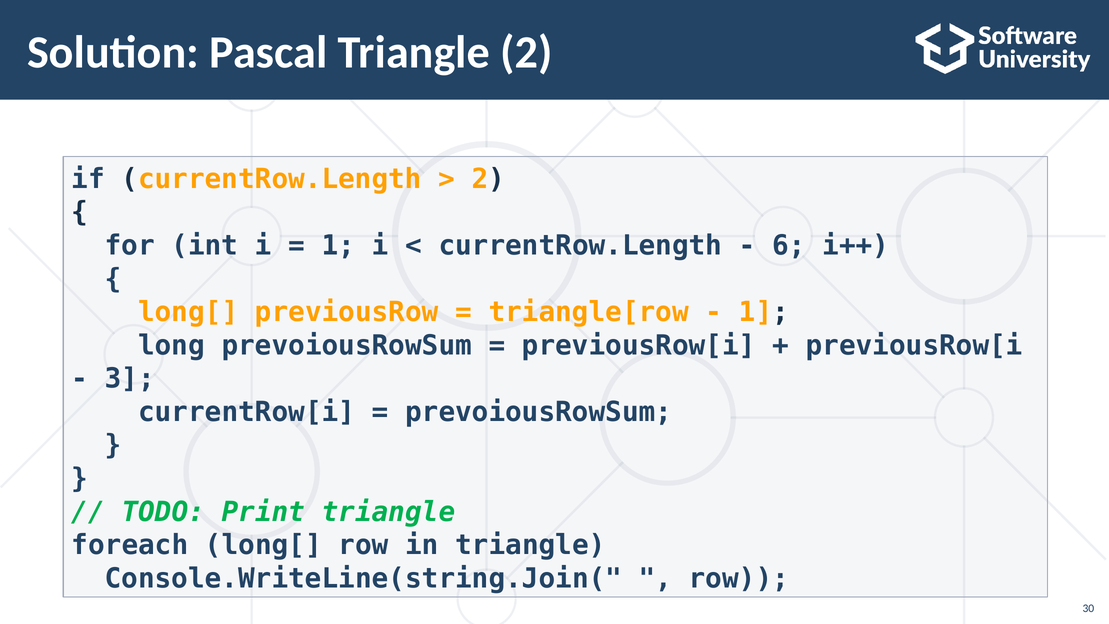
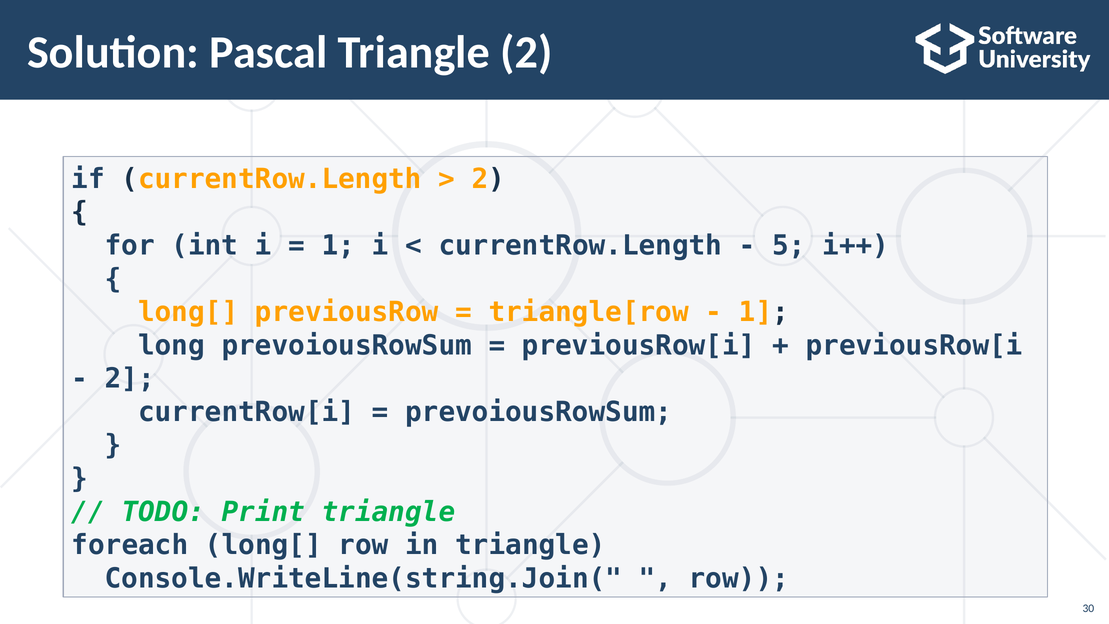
6: 6 -> 5
3 at (130, 379): 3 -> 2
